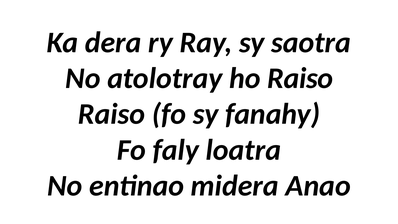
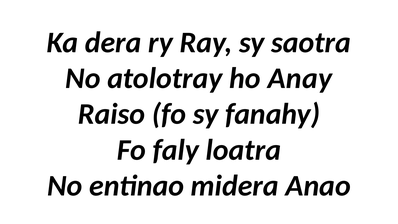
ho Raiso: Raiso -> Anay
